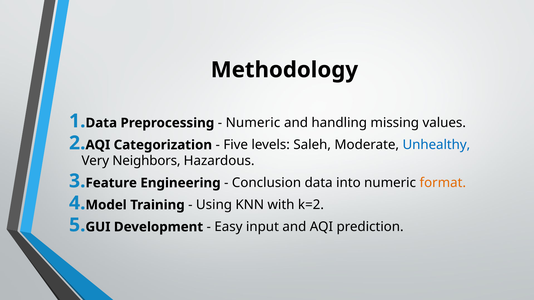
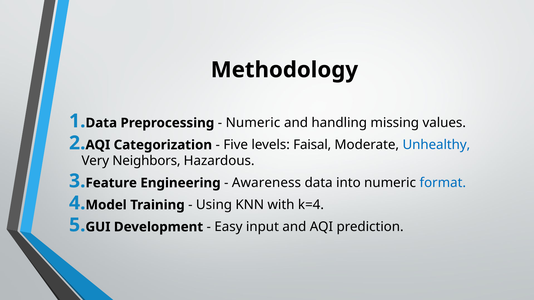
Saleh: Saleh -> Faisal
Conclusion: Conclusion -> Awareness
format colour: orange -> blue
k=2: k=2 -> k=4
